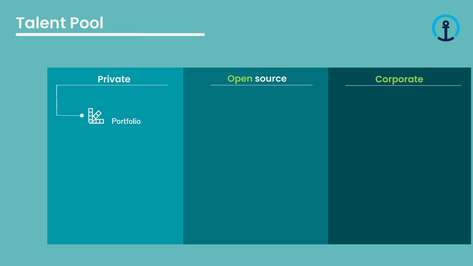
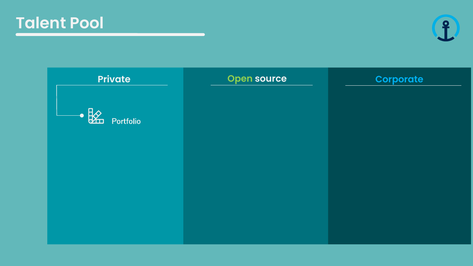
Corporate colour: light green -> light blue
